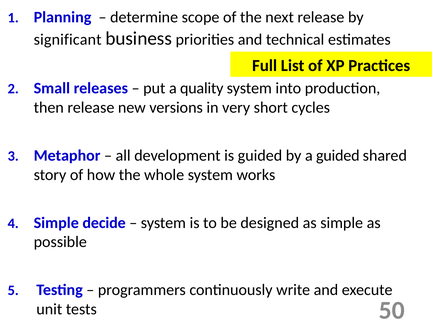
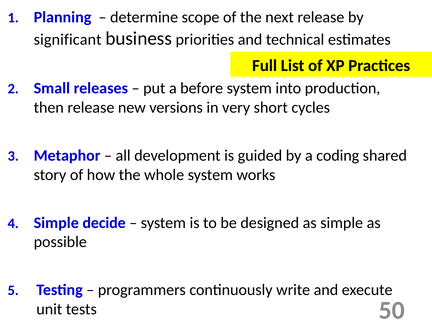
quality: quality -> before
a guided: guided -> coding
